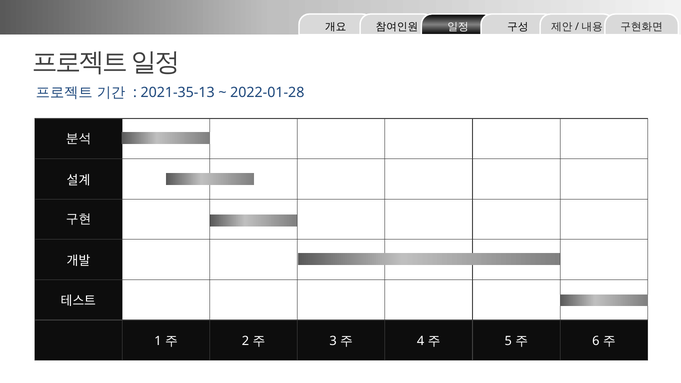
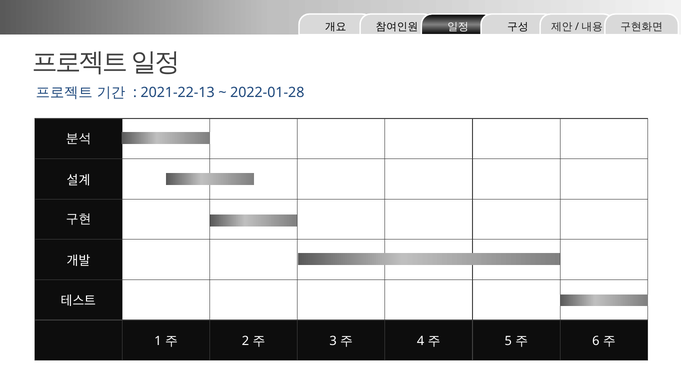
2021-35-13: 2021-35-13 -> 2021-22-13
